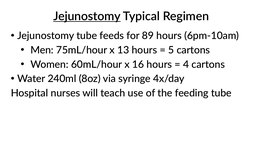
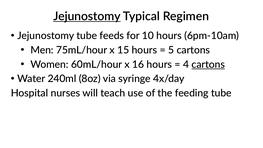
89: 89 -> 10
13: 13 -> 15
cartons at (208, 64) underline: none -> present
